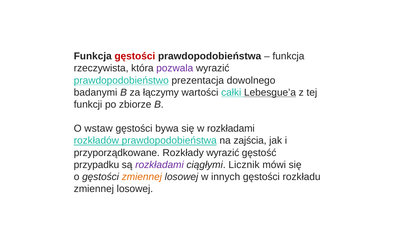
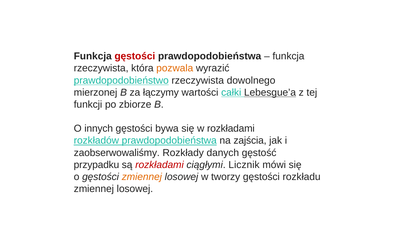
pozwala colour: purple -> orange
prawdopodobieństwo prezentacja: prezentacja -> rzeczywista
badanymi: badanymi -> mierzonej
wstaw: wstaw -> innych
przyporządkowane: przyporządkowane -> zaobserwowaliśmy
Rozkłady wyrazić: wyrazić -> danych
rozkładami at (160, 165) colour: purple -> red
innych: innych -> tworzy
